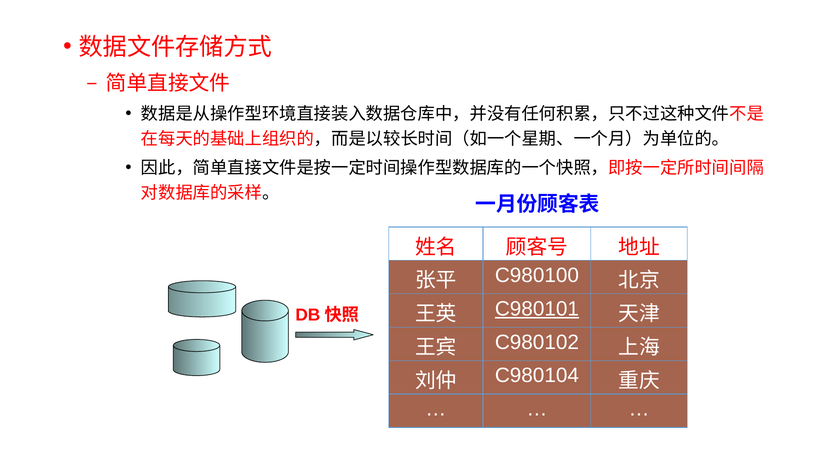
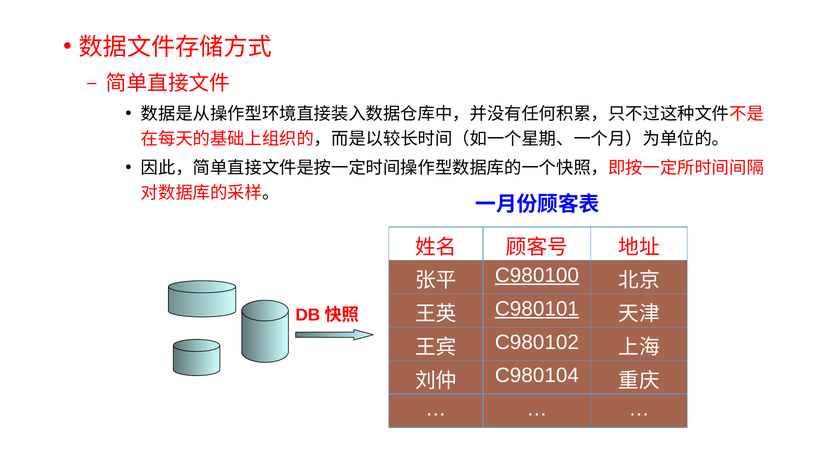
C980100 underline: none -> present
